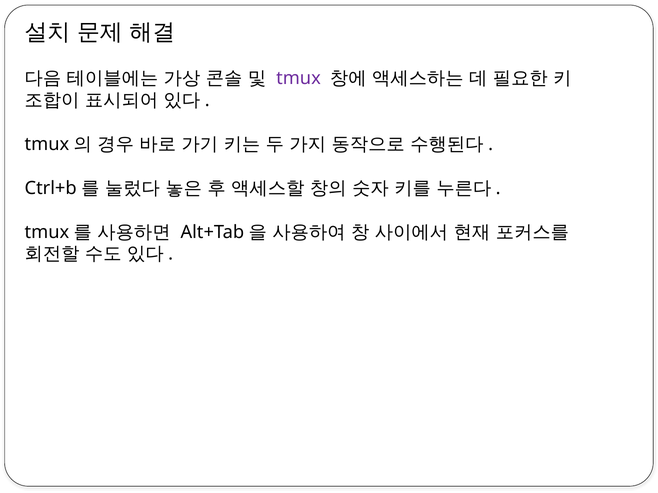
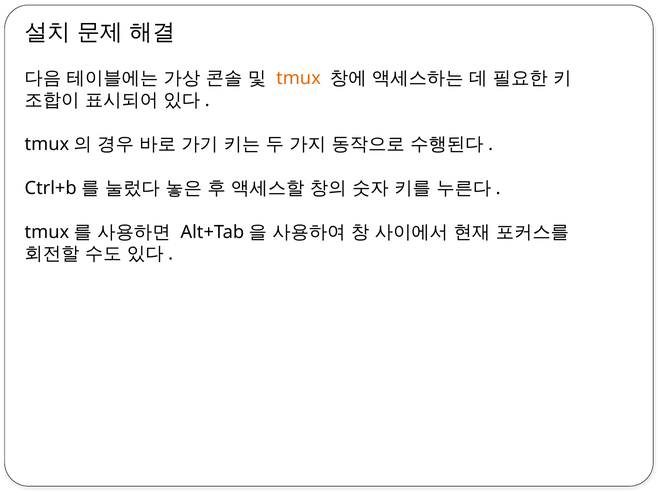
tmux colour: purple -> orange
